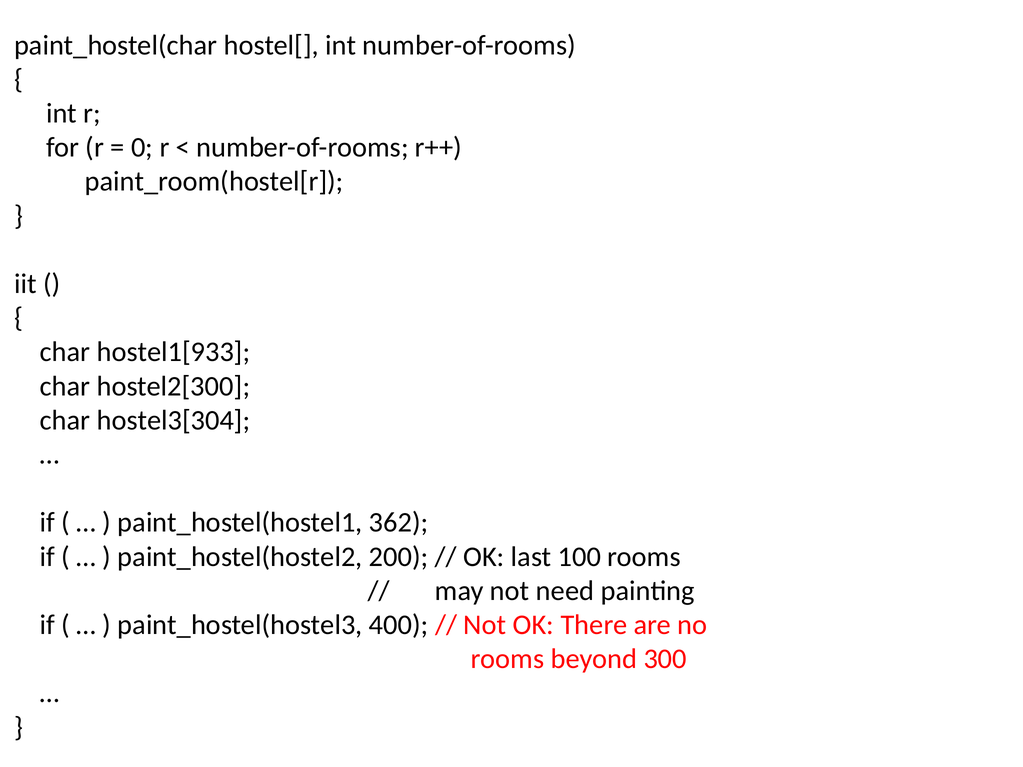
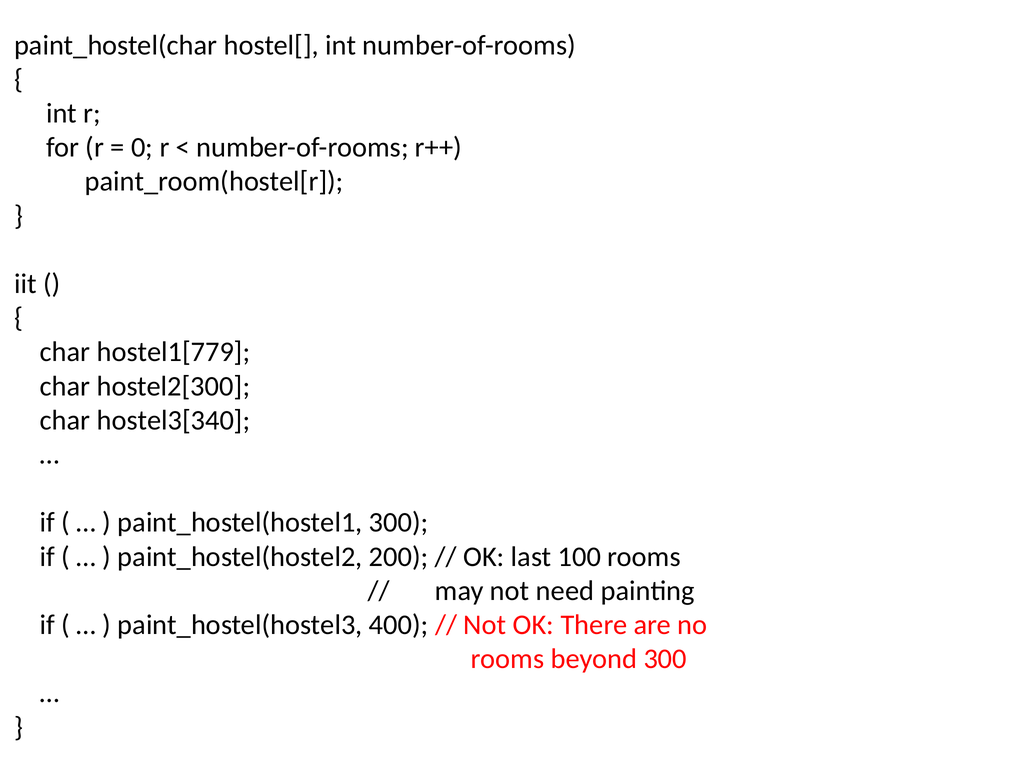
hostel1[933: hostel1[933 -> hostel1[779
hostel3[304: hostel3[304 -> hostel3[340
paint_hostel(hostel1 362: 362 -> 300
